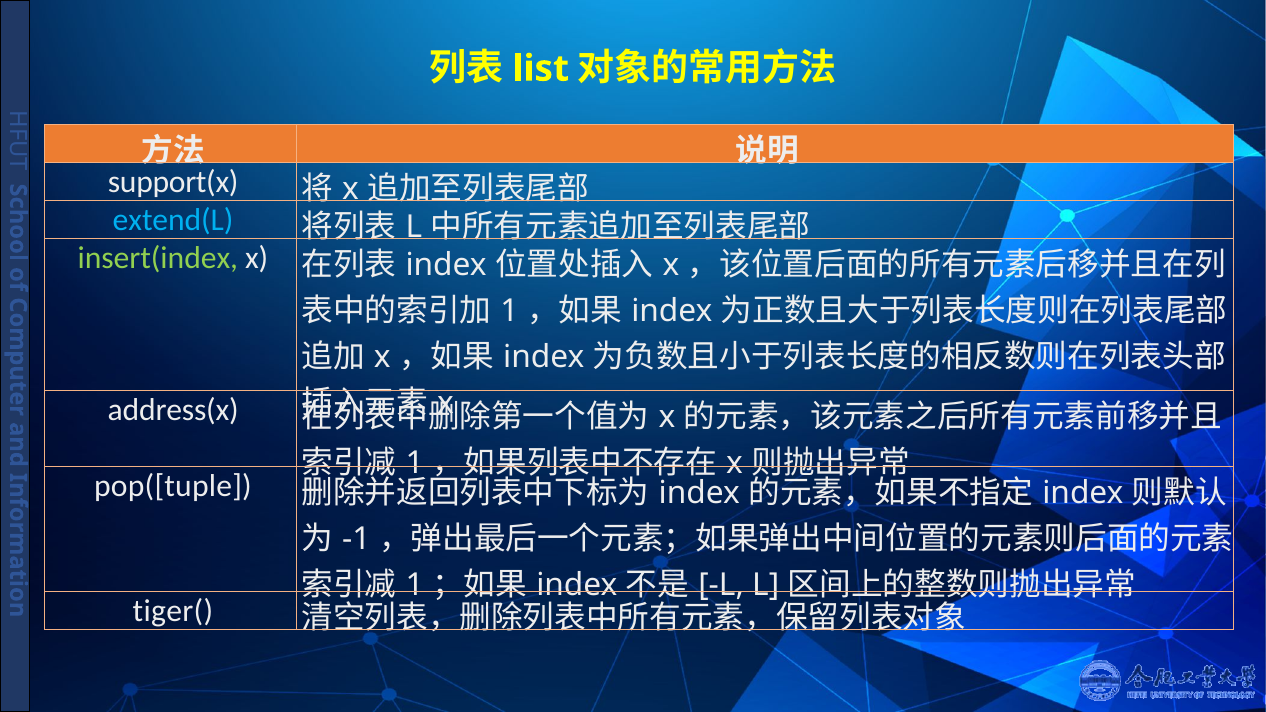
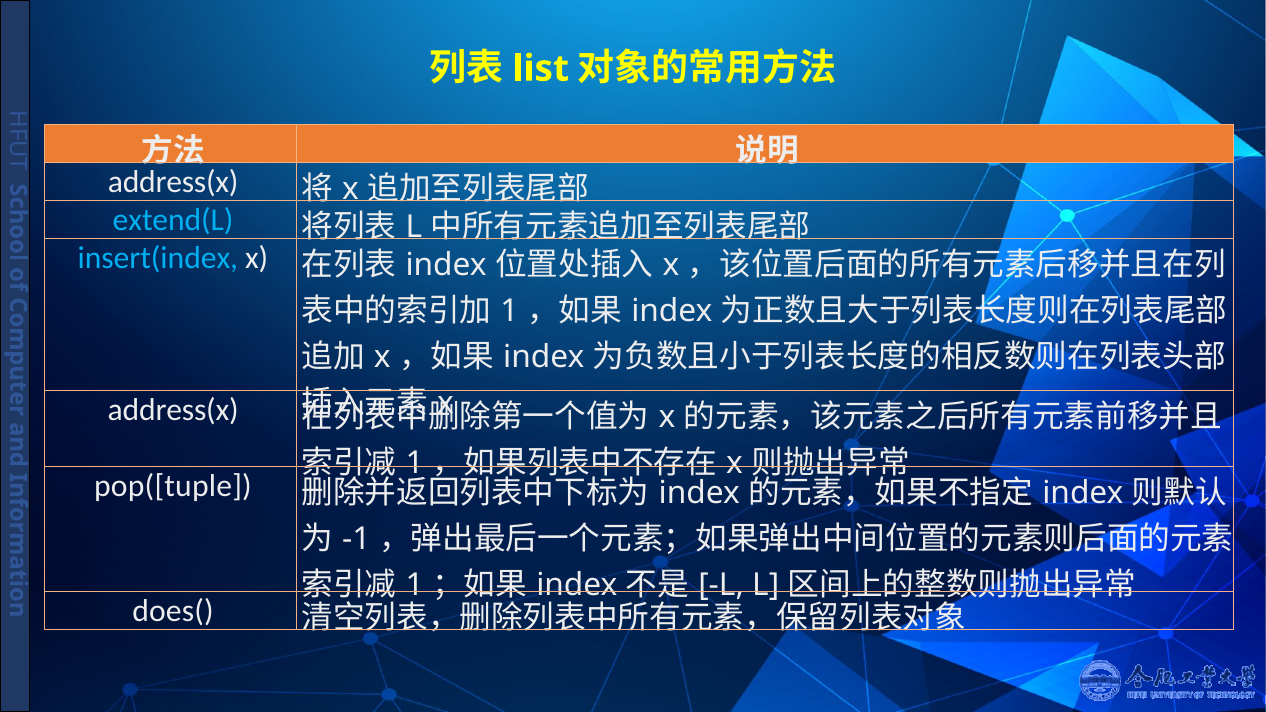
support(x at (173, 182): support(x -> address(x
insert(index colour: light green -> light blue
tiger(: tiger( -> does(
